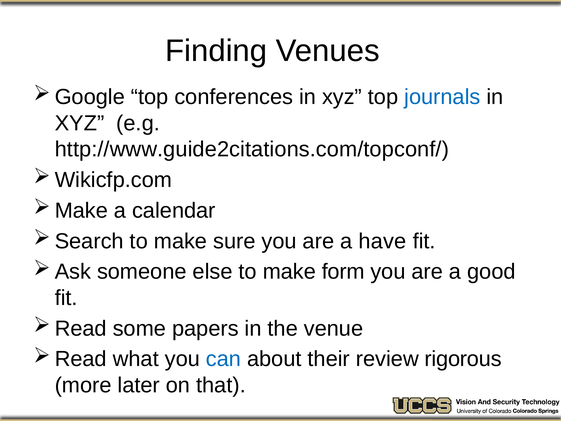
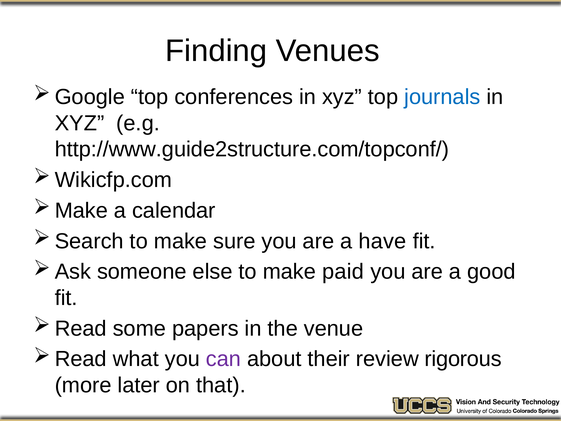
http://www.guide2citations.com/topconf/: http://www.guide2citations.com/topconf/ -> http://www.guide2structure.com/topconf/
form: form -> paid
can colour: blue -> purple
